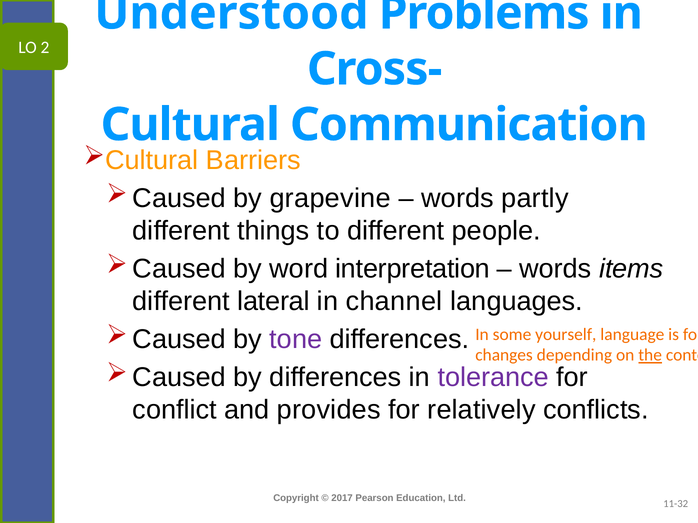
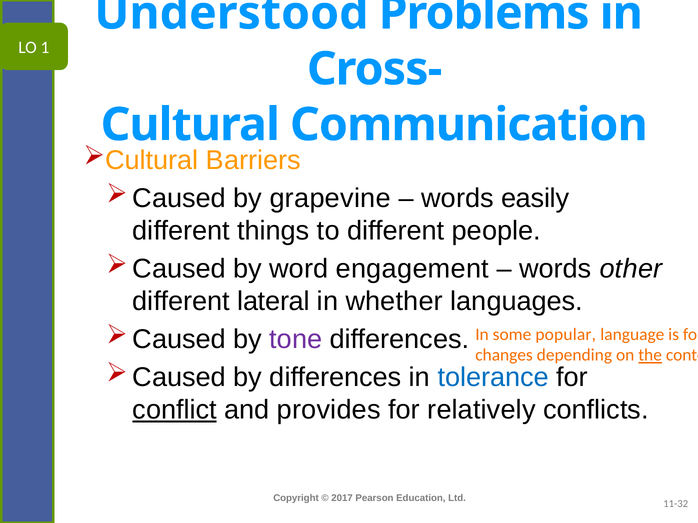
2: 2 -> 1
partly: partly -> easily
interpretation: interpretation -> engagement
items: items -> other
channel: channel -> whether
yourself: yourself -> popular
tolerance colour: purple -> blue
conflict underline: none -> present
